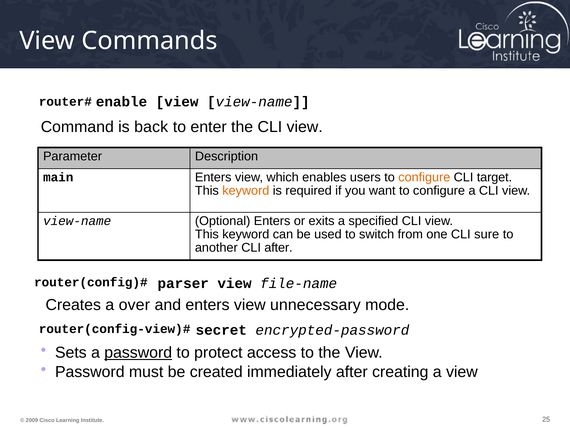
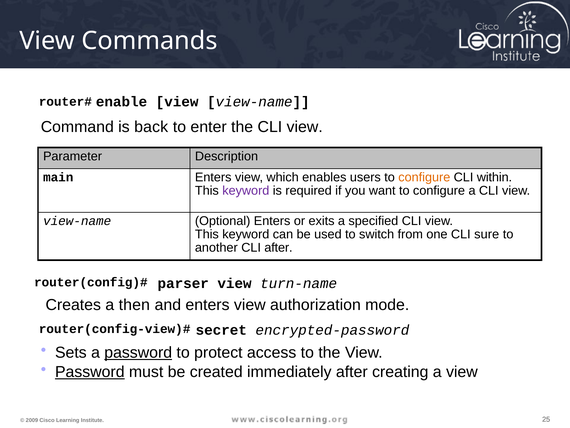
target: target -> within
keyword at (246, 190) colour: orange -> purple
file-name: file-name -> turn-name
over: over -> then
unnecessary: unnecessary -> authorization
Password at (90, 372) underline: none -> present
